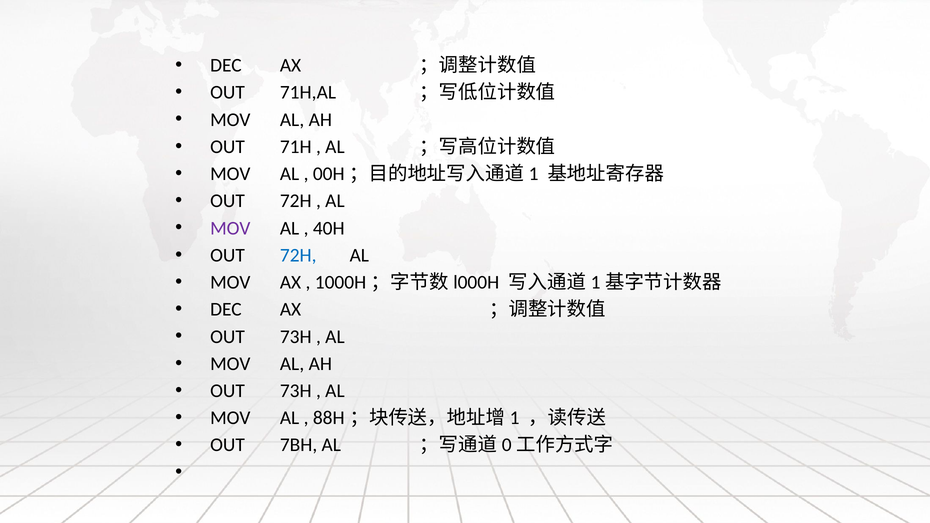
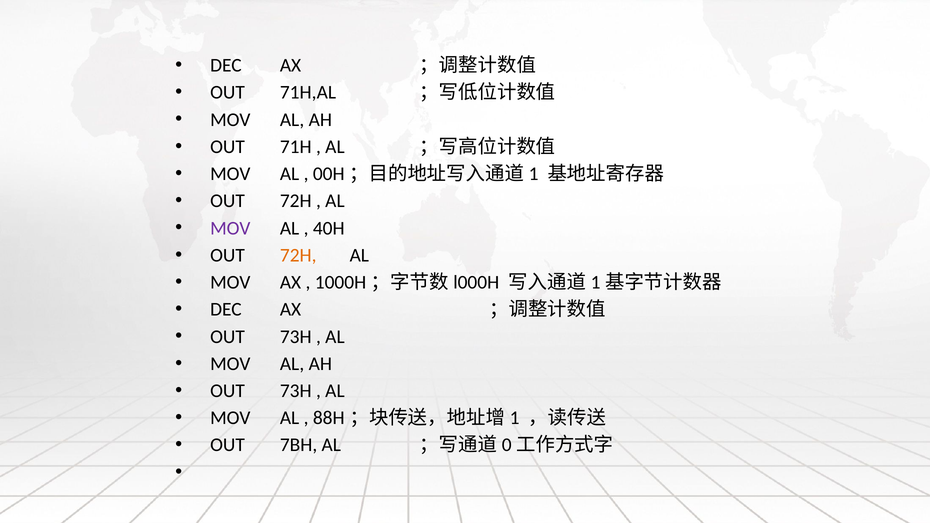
72H at (298, 255) colour: blue -> orange
